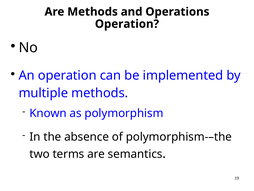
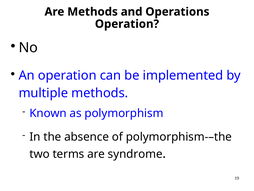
semantics: semantics -> syndrome
